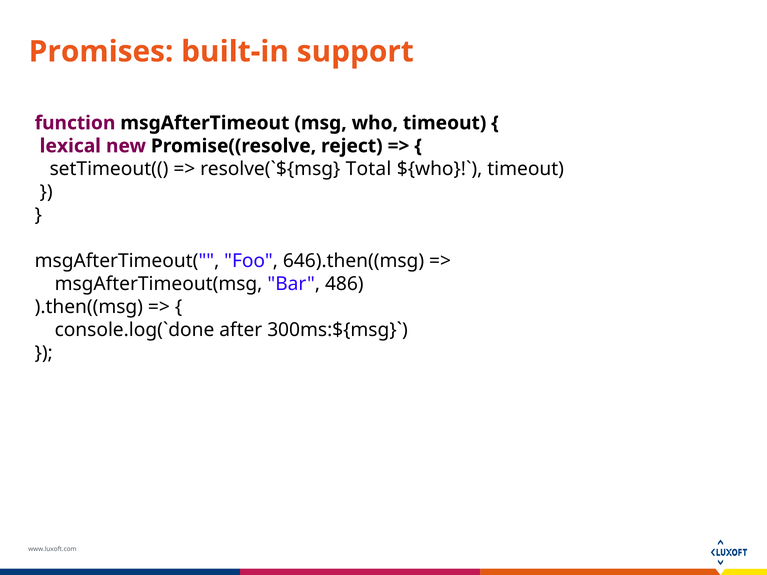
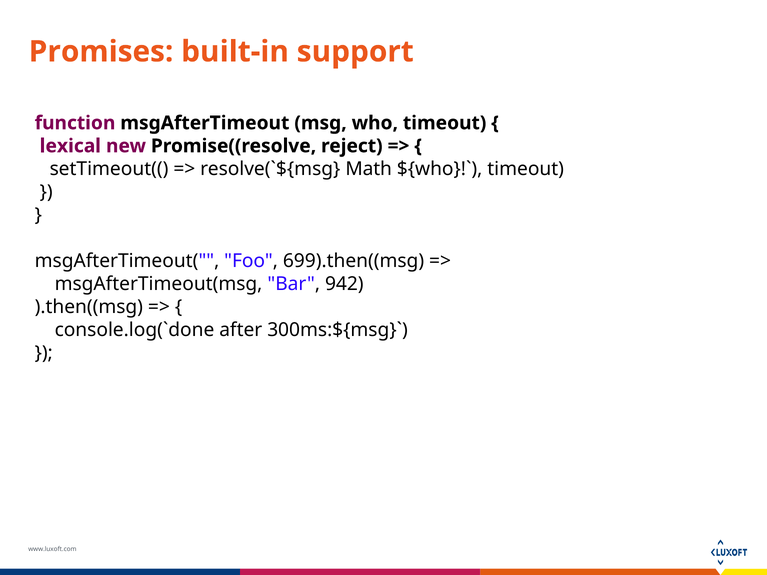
Total: Total -> Math
646).then((msg: 646).then((msg -> 699).then((msg
486: 486 -> 942
